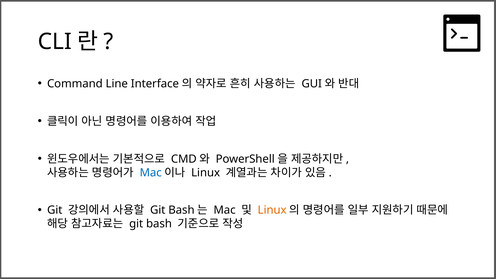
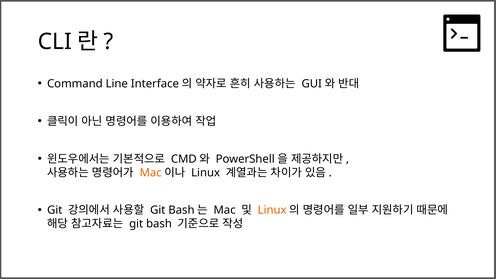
Mac at (151, 173) colour: blue -> orange
